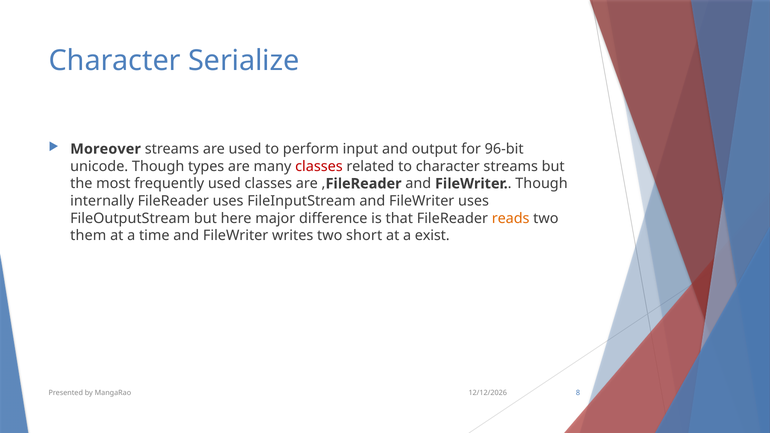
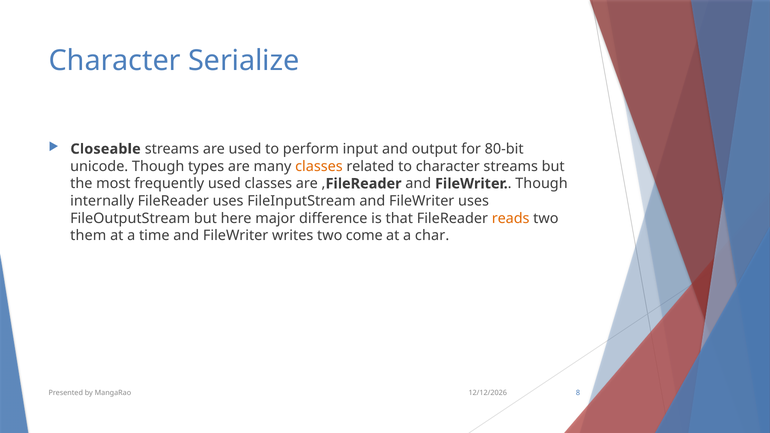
Moreover: Moreover -> Closeable
96-bit: 96-bit -> 80-bit
classes at (319, 166) colour: red -> orange
short: short -> come
exist: exist -> char
